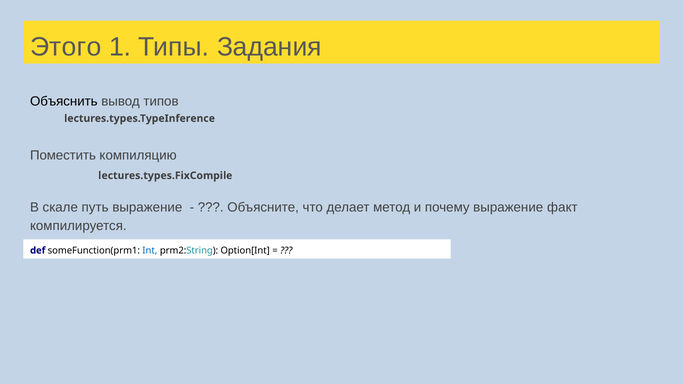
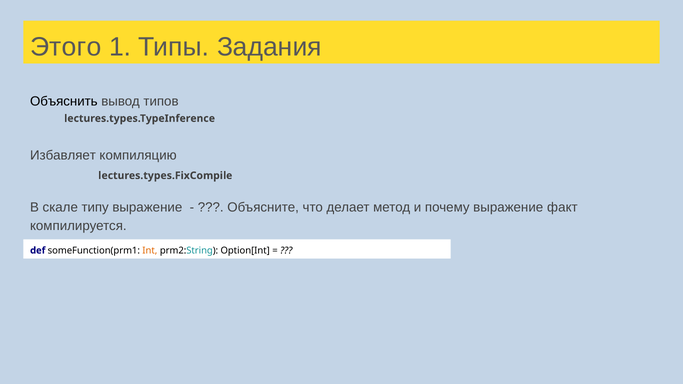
Поместить: Поместить -> Избавляет
путь: путь -> типу
Int colour: blue -> orange
